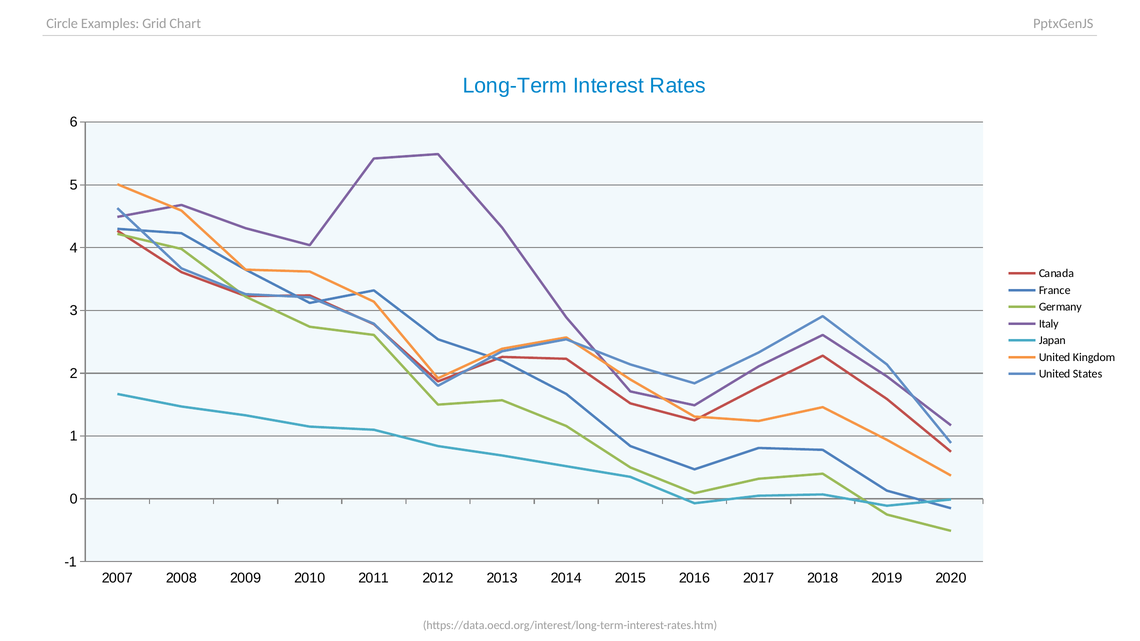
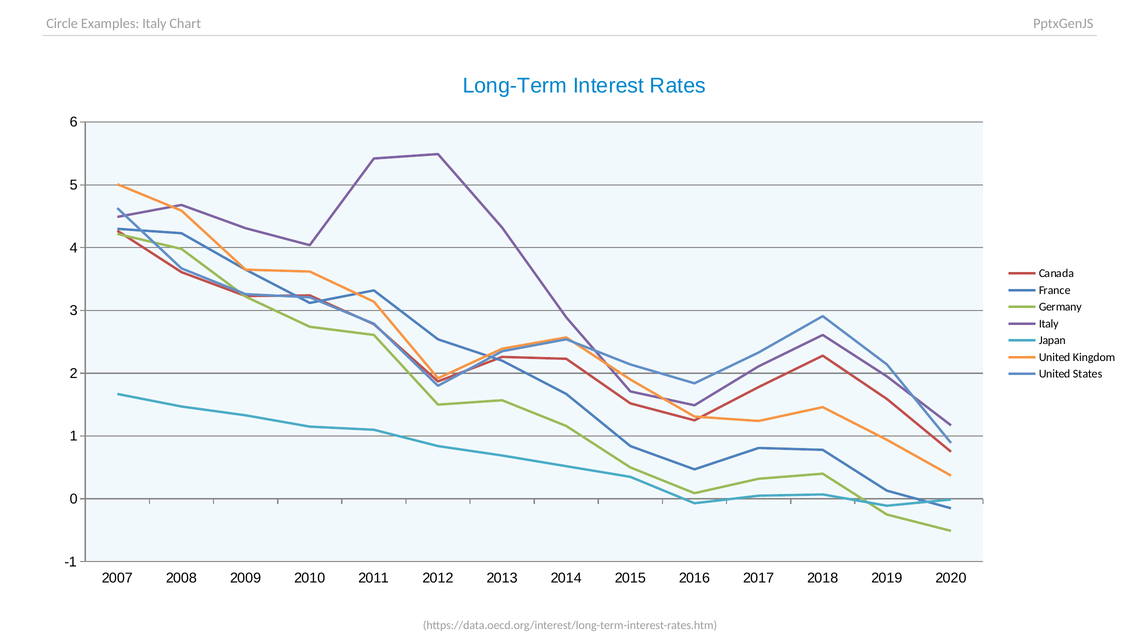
Examples Grid: Grid -> Italy
